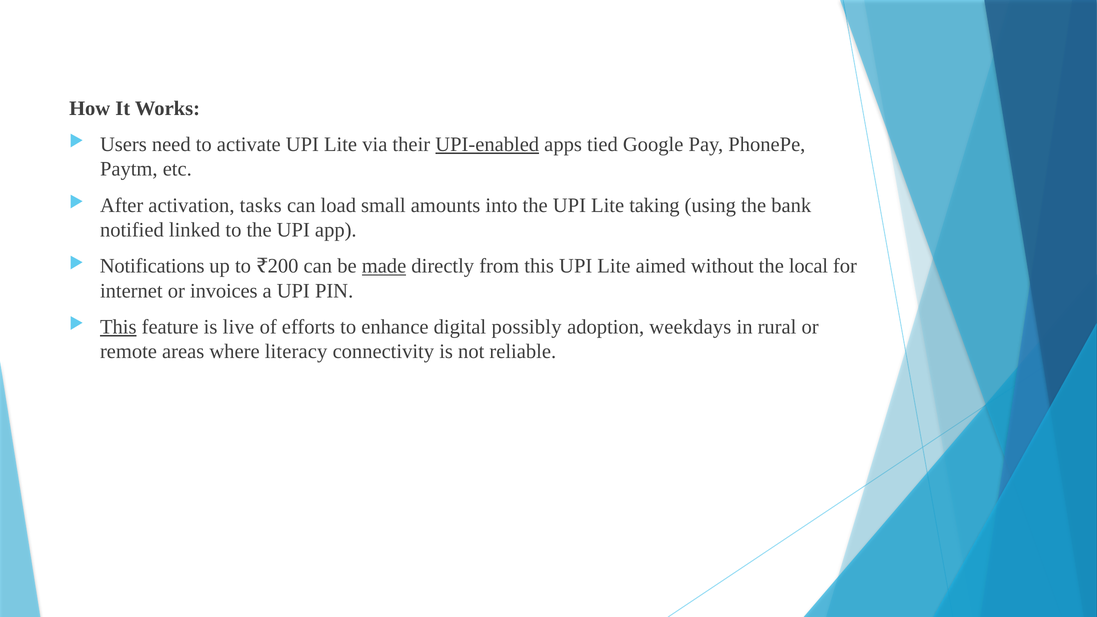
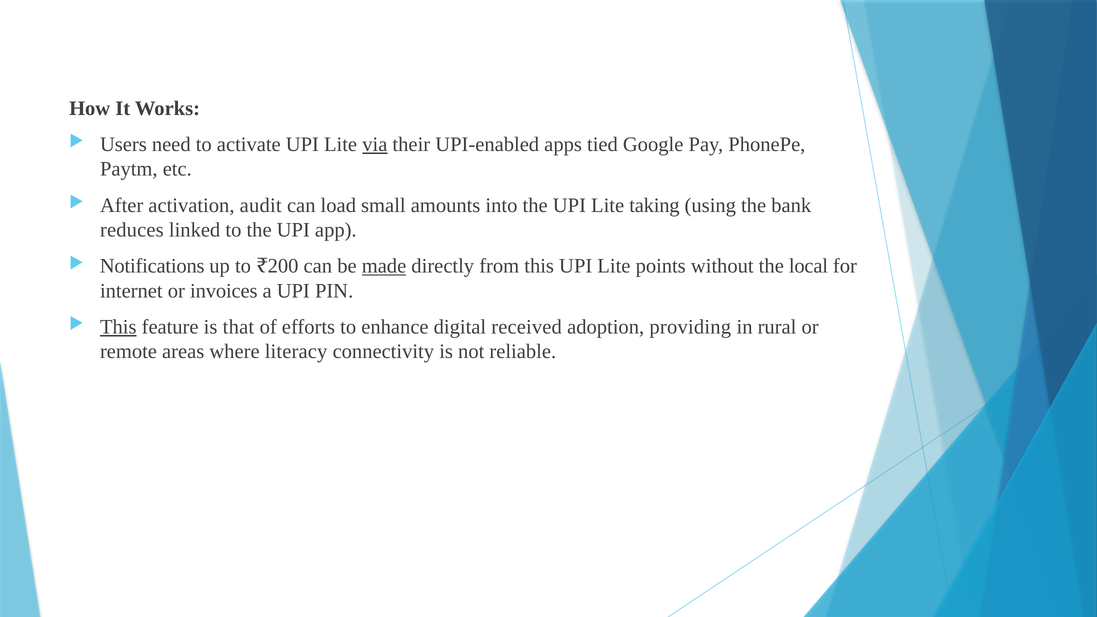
via underline: none -> present
UPI-enabled underline: present -> none
tasks: tasks -> audit
notified: notified -> reduces
aimed: aimed -> points
live: live -> that
possibly: possibly -> received
weekdays: weekdays -> providing
